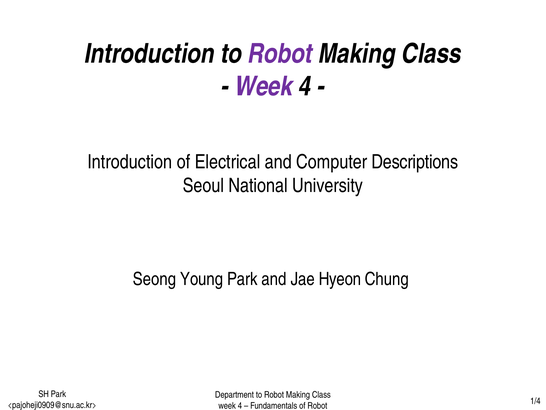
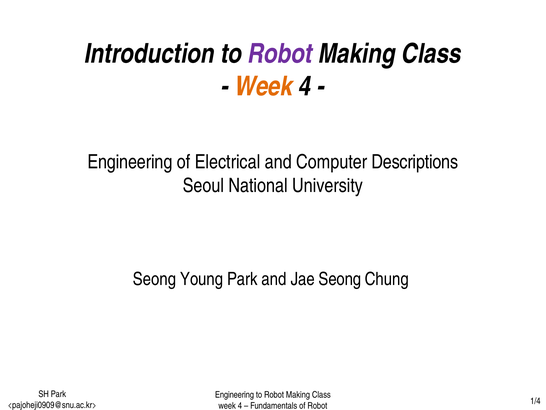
Week at (264, 86) colour: purple -> orange
Introduction at (130, 162): Introduction -> Engineering
Jae Hyeon: Hyeon -> Seong
Department at (234, 394): Department -> Engineering
